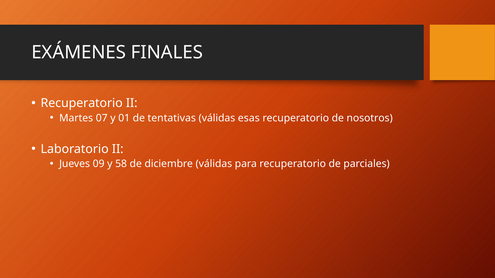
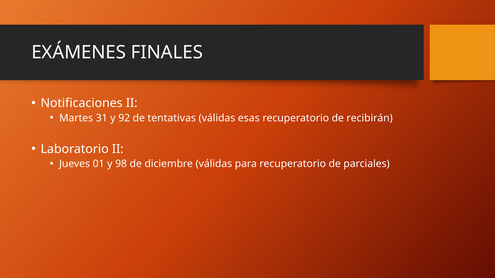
Recuperatorio at (82, 103): Recuperatorio -> Notificaciones
07: 07 -> 31
01: 01 -> 92
nosotros: nosotros -> recibirán
09: 09 -> 01
58: 58 -> 98
